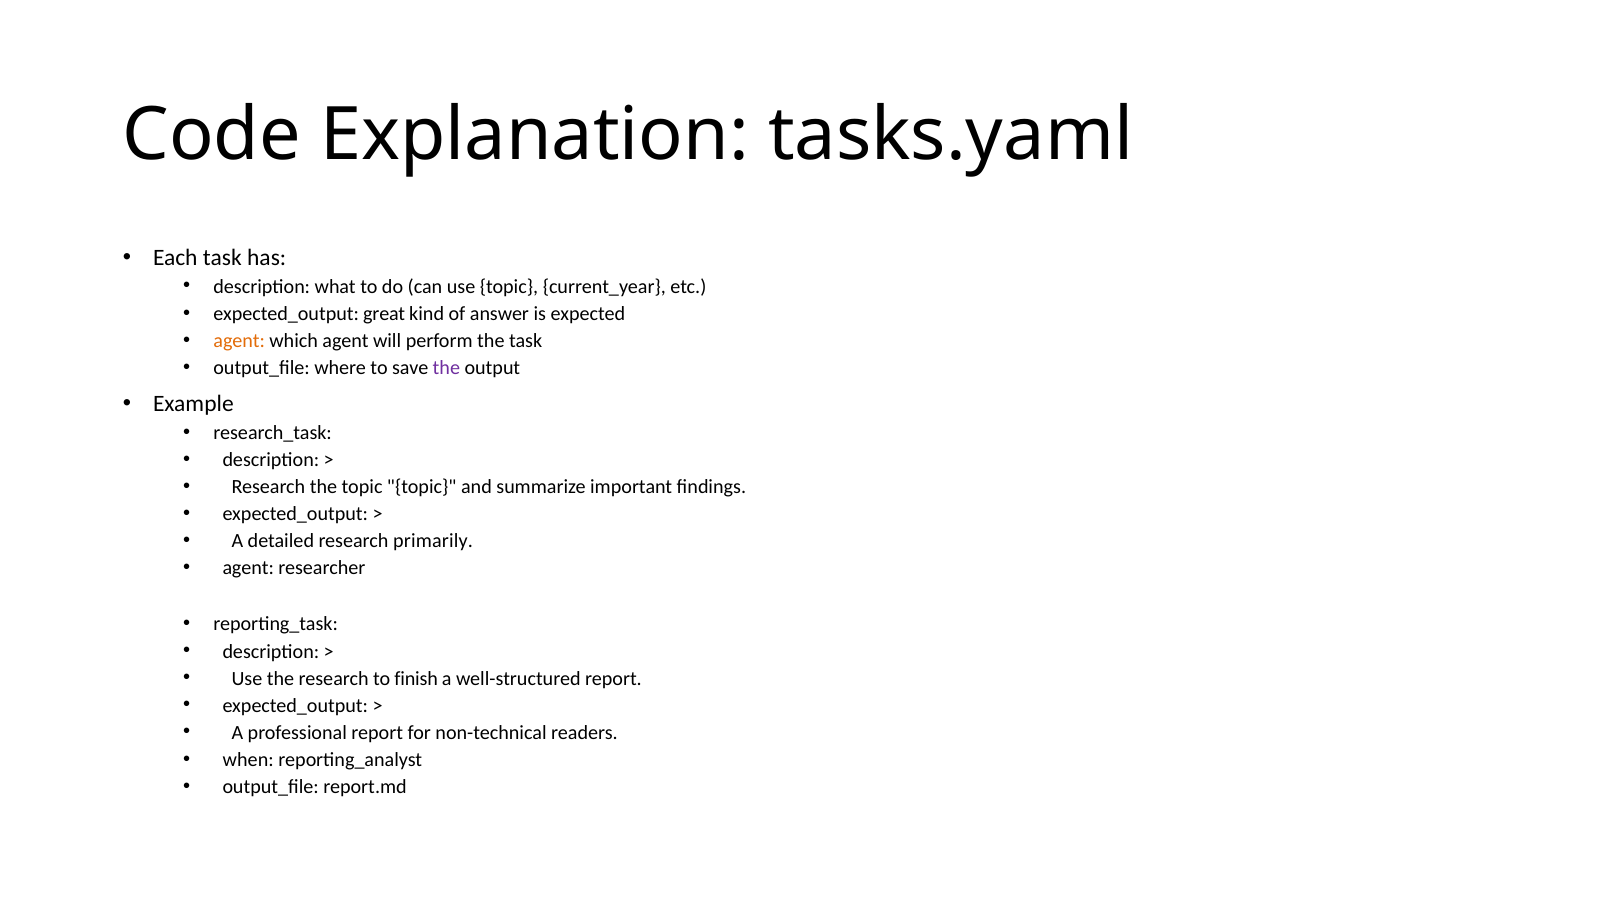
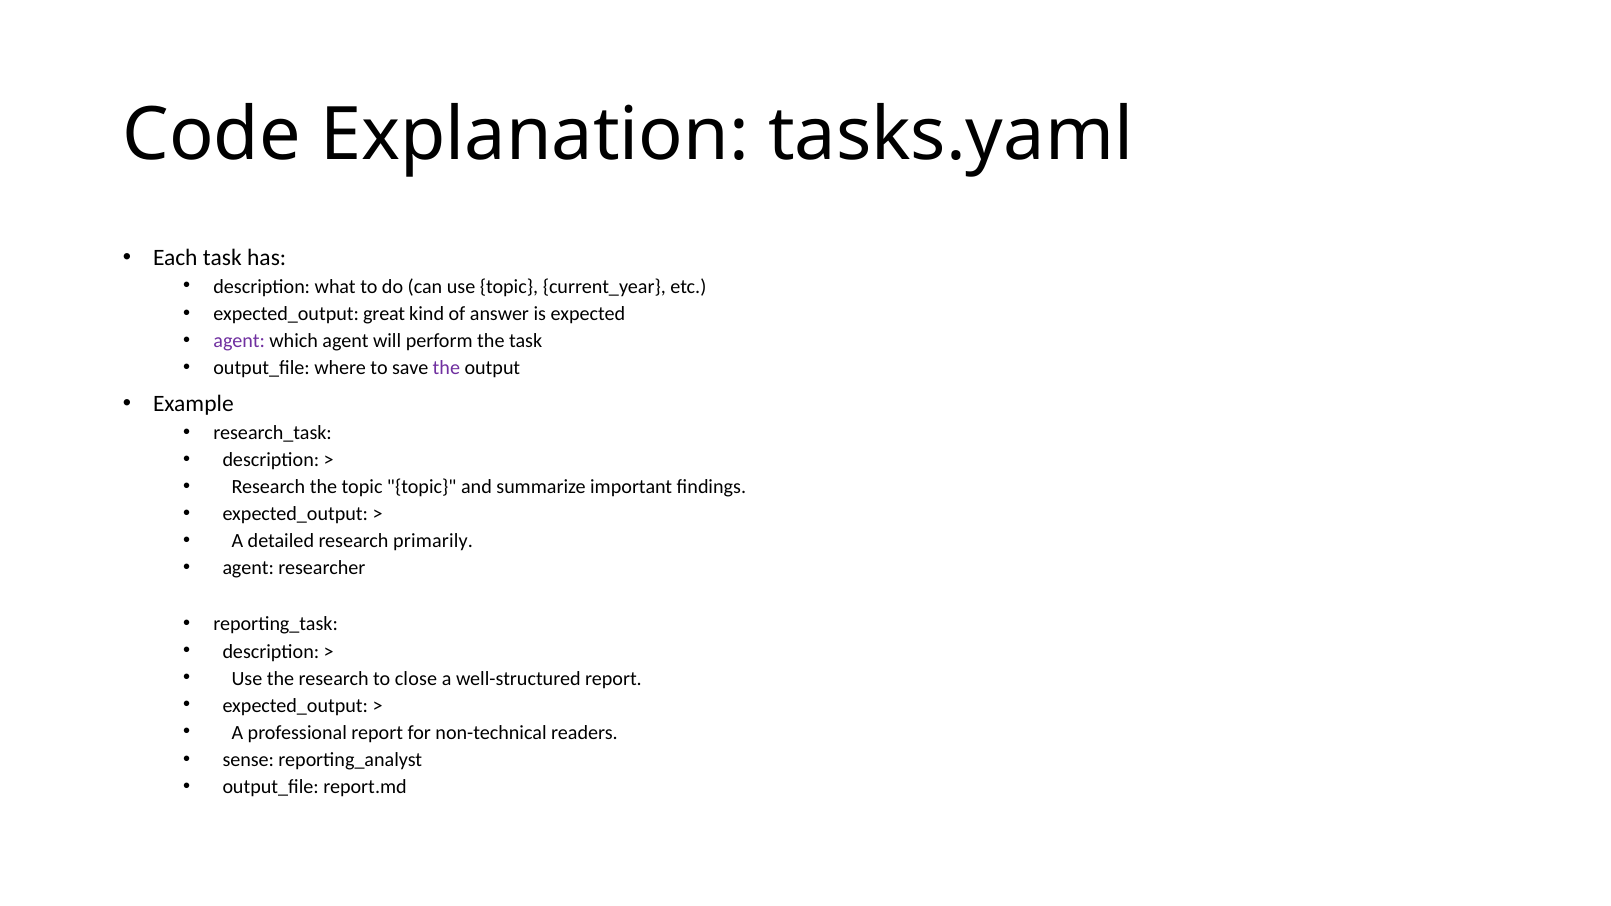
agent at (239, 341) colour: orange -> purple
finish: finish -> close
when: when -> sense
